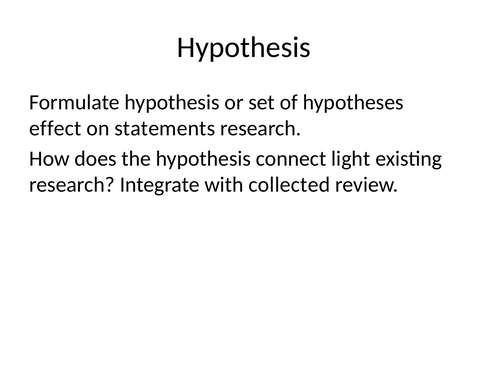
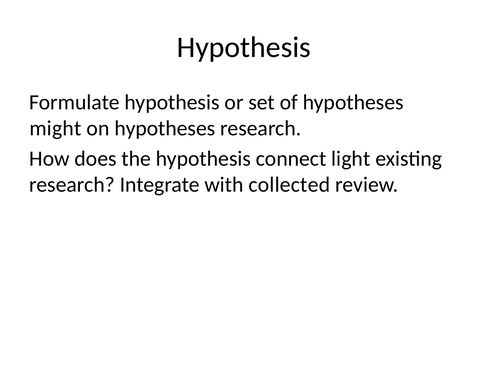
effect: effect -> might
on statements: statements -> hypotheses
